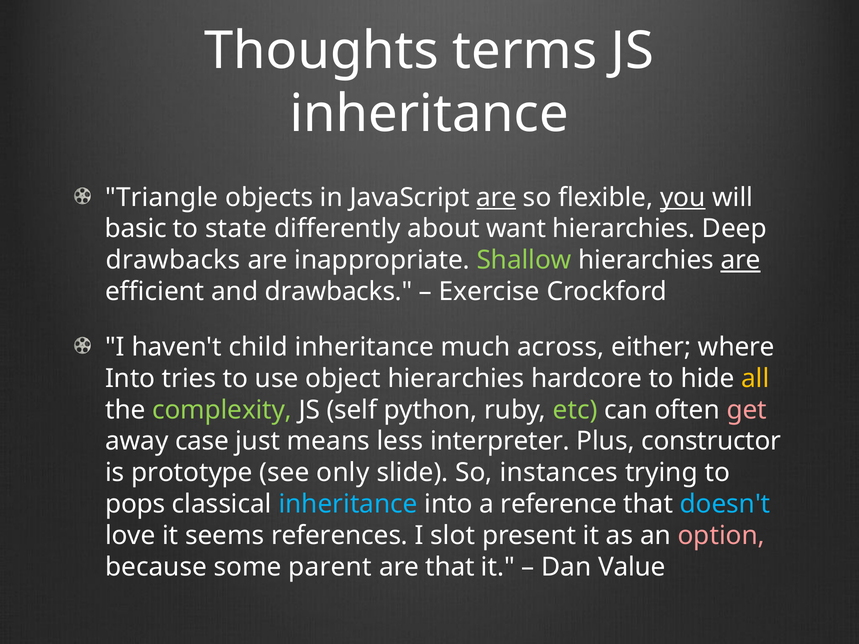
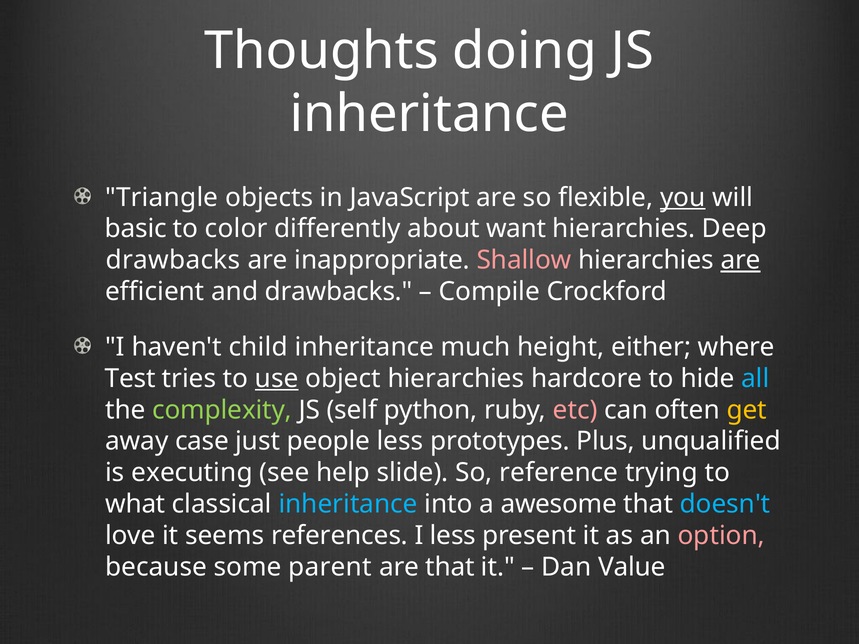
terms: terms -> doing
are at (496, 197) underline: present -> none
state: state -> color
Shallow colour: light green -> pink
Exercise: Exercise -> Compile
across: across -> height
Into at (130, 379): Into -> Test
use underline: none -> present
all colour: yellow -> light blue
etc colour: light green -> pink
get colour: pink -> yellow
means: means -> people
interpreter: interpreter -> prototypes
constructor: constructor -> unqualified
prototype: prototype -> executing
only: only -> help
instances: instances -> reference
pops: pops -> what
reference: reference -> awesome
I slot: slot -> less
